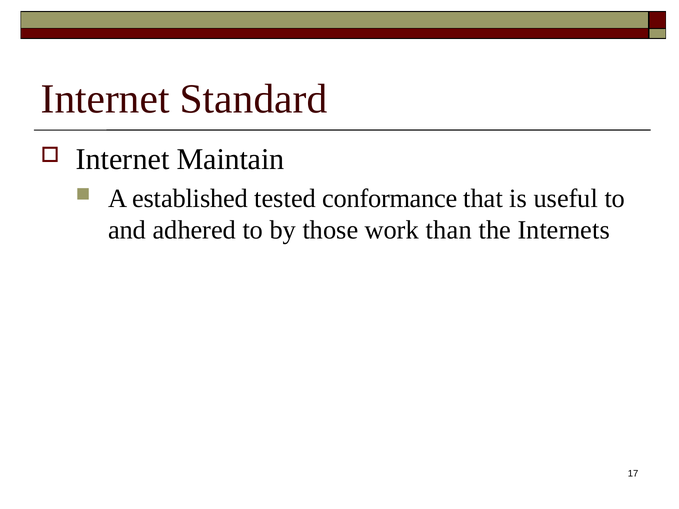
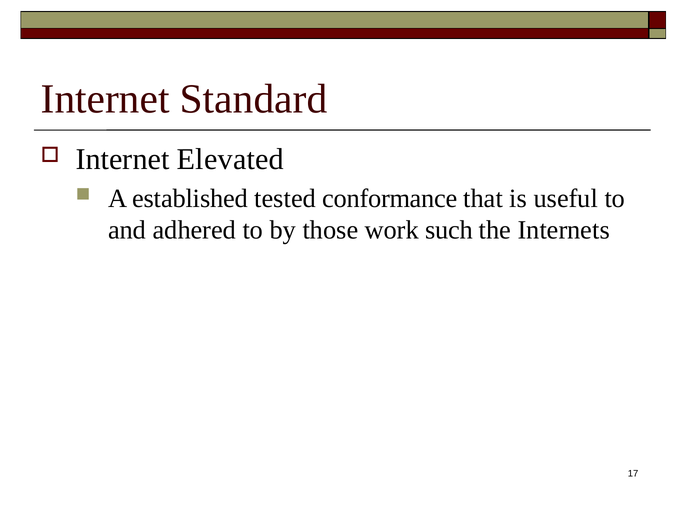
Maintain: Maintain -> Elevated
than: than -> such
